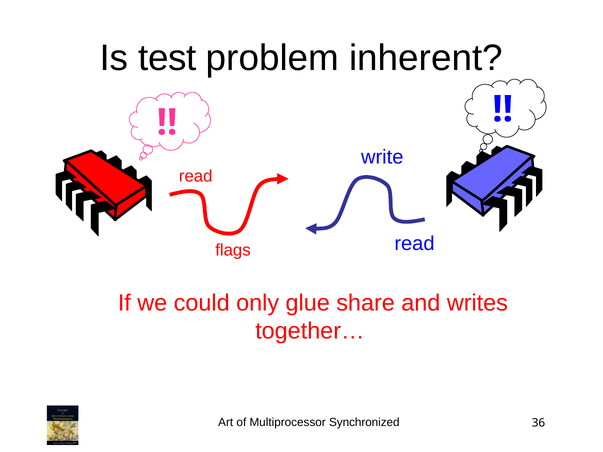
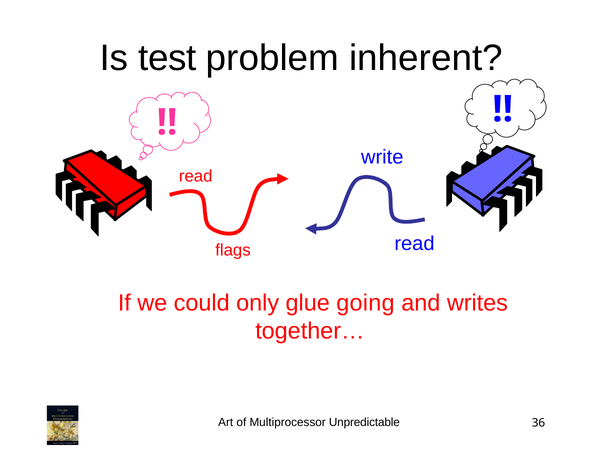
share: share -> going
Synchronized: Synchronized -> Unpredictable
